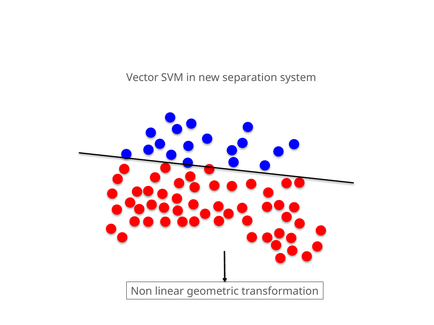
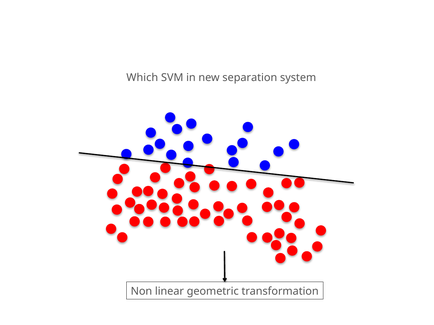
Vector: Vector -> Which
